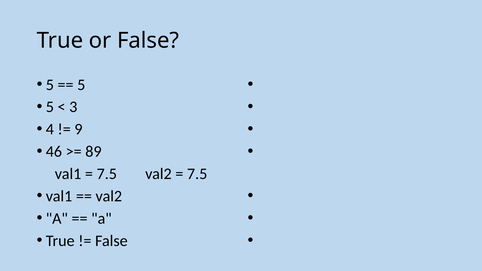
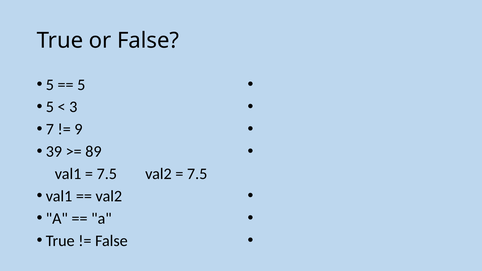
4: 4 -> 7
46: 46 -> 39
